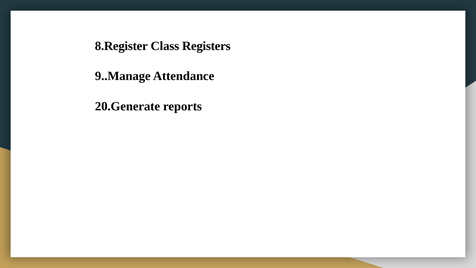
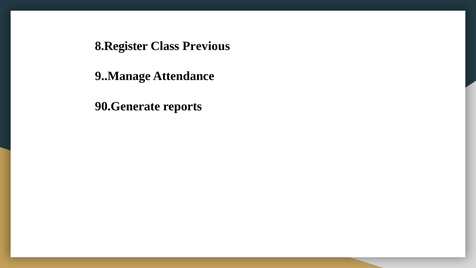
Registers: Registers -> Previous
20.Generate: 20.Generate -> 90.Generate
